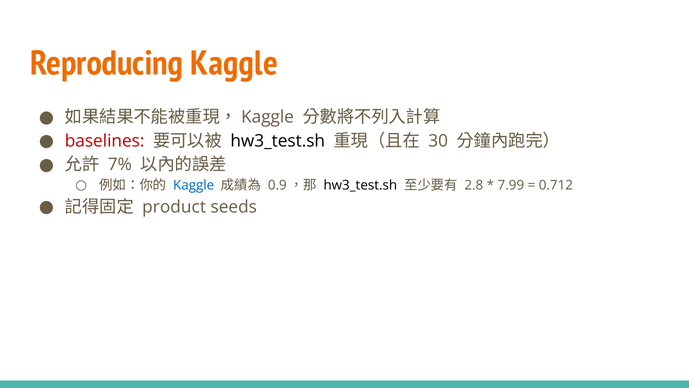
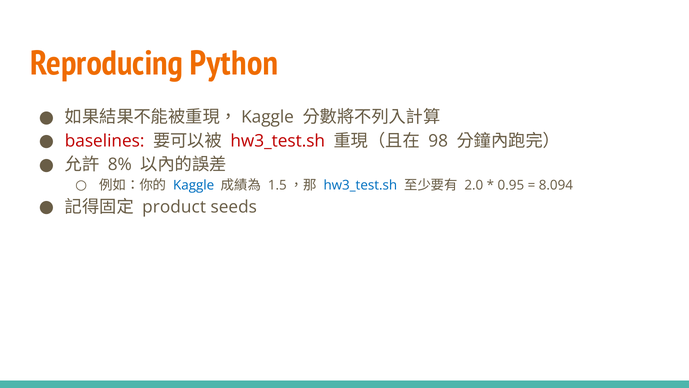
Reproducing Kaggle: Kaggle -> Python
hw3_test.sh at (278, 141) colour: black -> red
30: 30 -> 98
7%: 7% -> 8%
0.9: 0.9 -> 1.5
hw3_test.sh at (360, 185) colour: black -> blue
2.8: 2.8 -> 2.0
7.99: 7.99 -> 0.95
0.712: 0.712 -> 8.094
